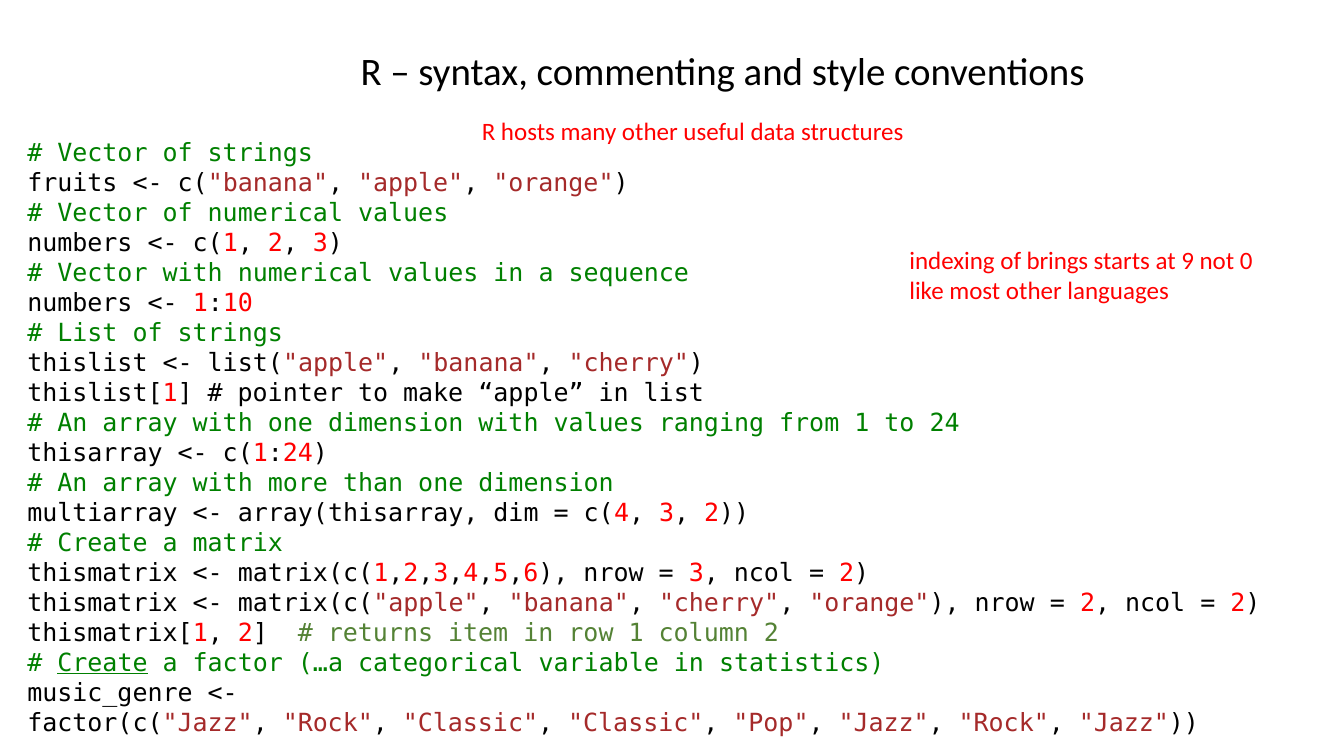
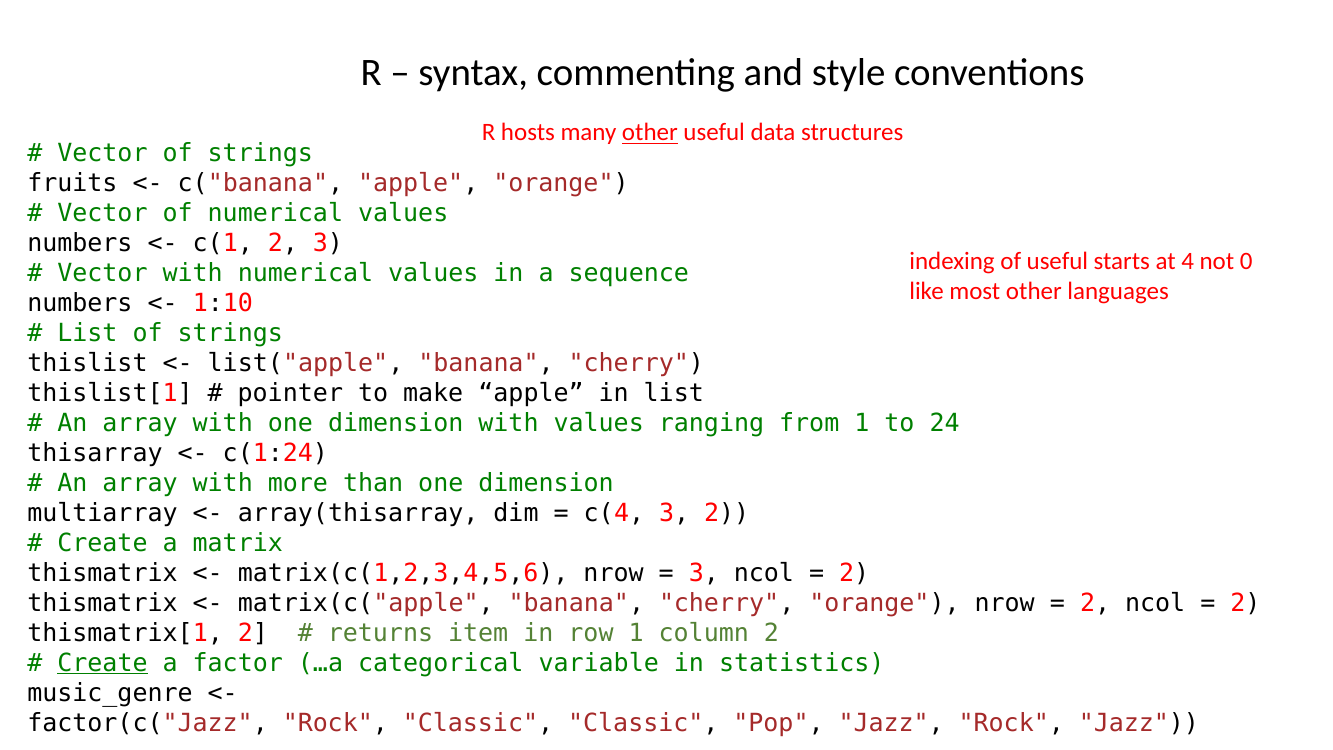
other at (650, 133) underline: none -> present
of brings: brings -> useful
9: 9 -> 4
